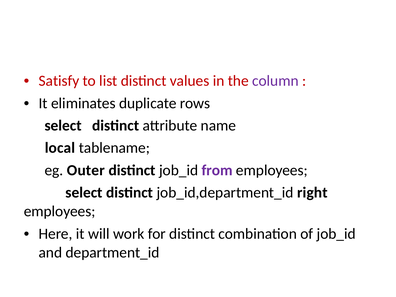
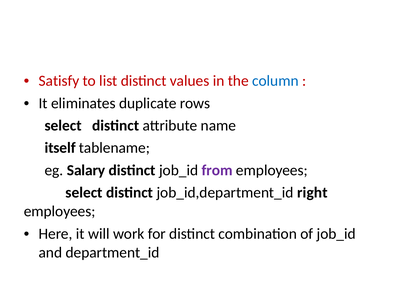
column colour: purple -> blue
local: local -> itself
Outer: Outer -> Salary
